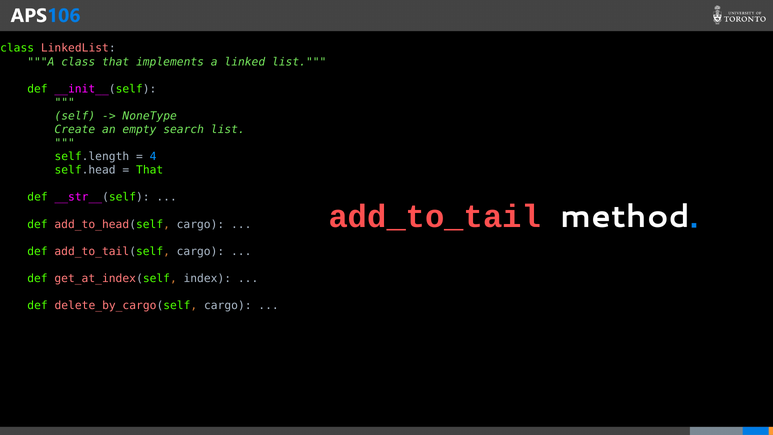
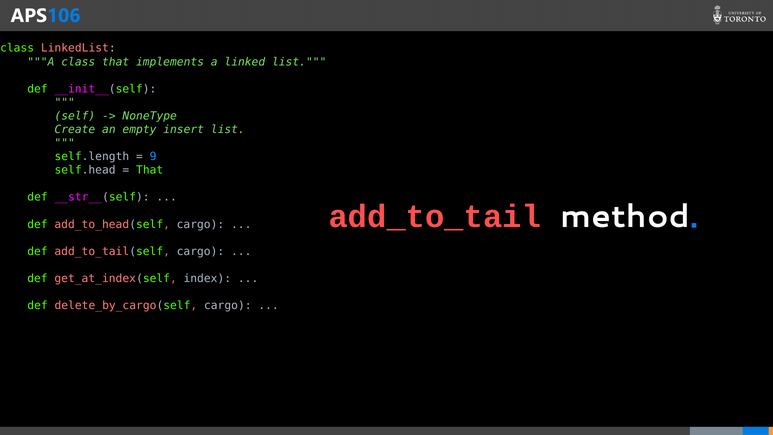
search: search -> insert
4: 4 -> 9
